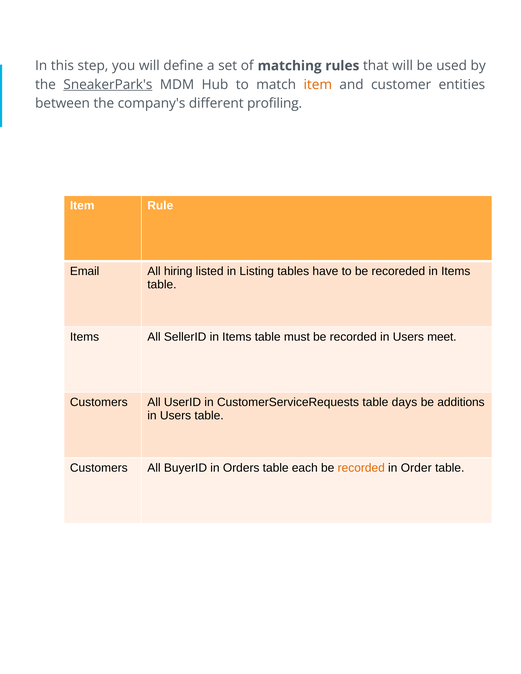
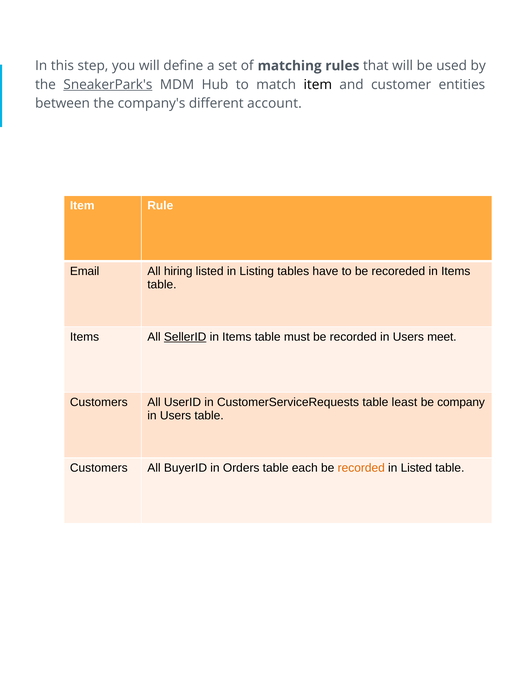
item at (318, 85) colour: orange -> black
profiling: profiling -> account
SellerID underline: none -> present
days: days -> least
additions: additions -> company
in Order: Order -> Listed
